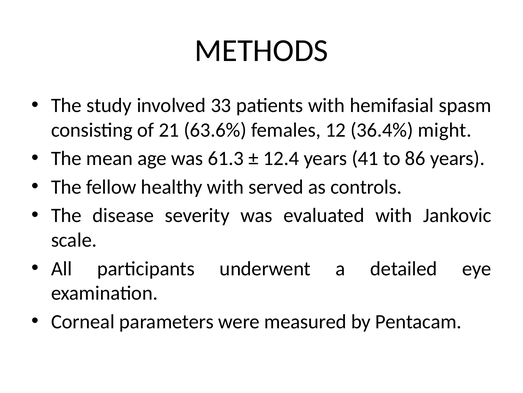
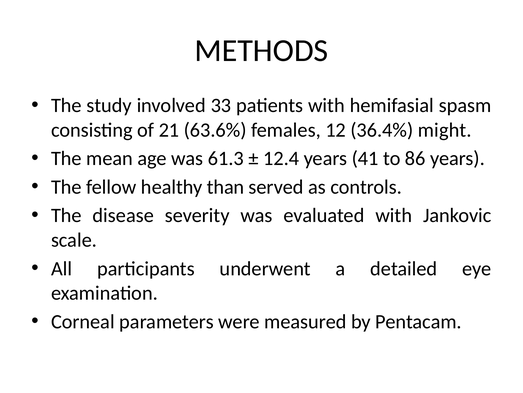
healthy with: with -> than
